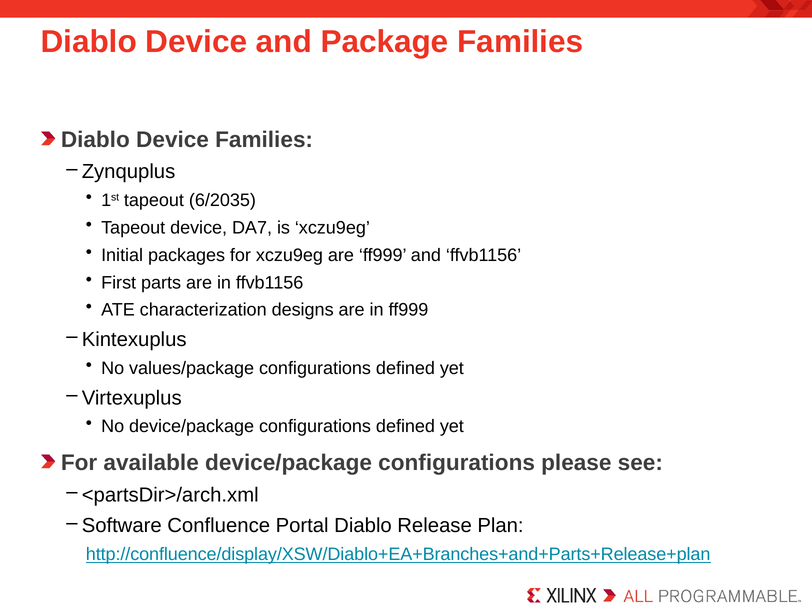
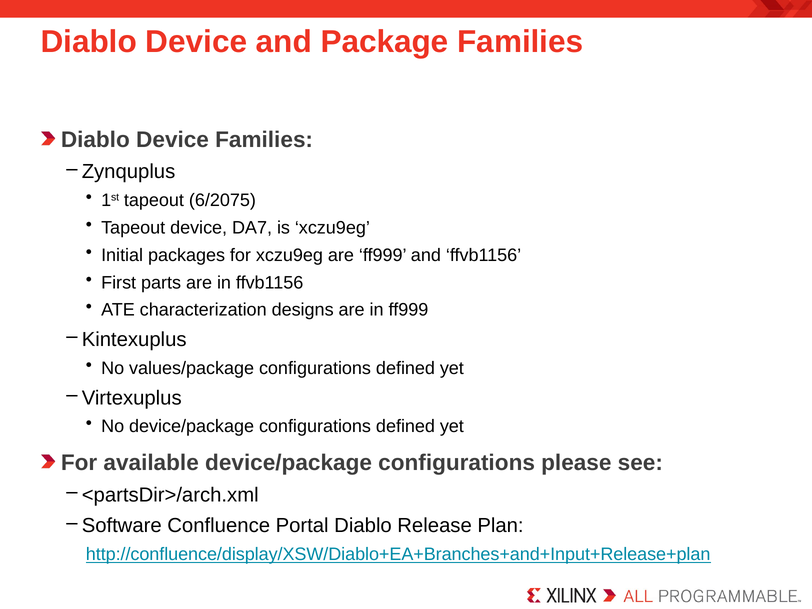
6/2035: 6/2035 -> 6/2075
http://confluence/display/XSW/Diablo+EA+Branches+and+Parts+Release+plan: http://confluence/display/XSW/Diablo+EA+Branches+and+Parts+Release+plan -> http://confluence/display/XSW/Diablo+EA+Branches+and+Input+Release+plan
